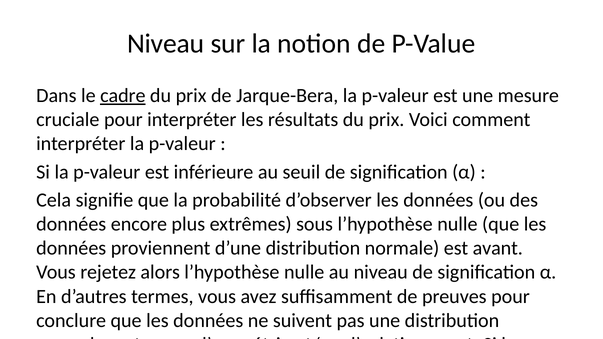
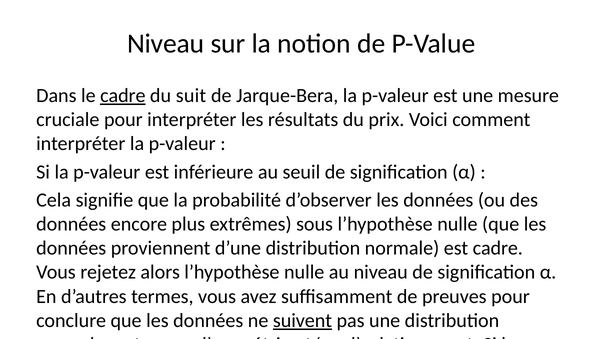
prix at (191, 96): prix -> suit
est avant: avant -> cadre
suivent at (302, 321) underline: none -> present
